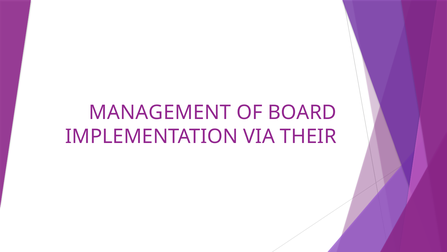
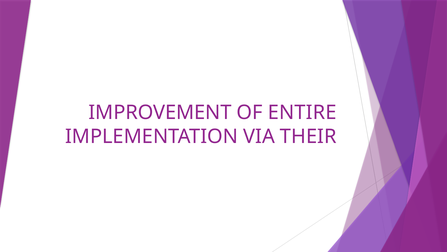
MANAGEMENT: MANAGEMENT -> IMPROVEMENT
BOARD: BOARD -> ENTIRE
